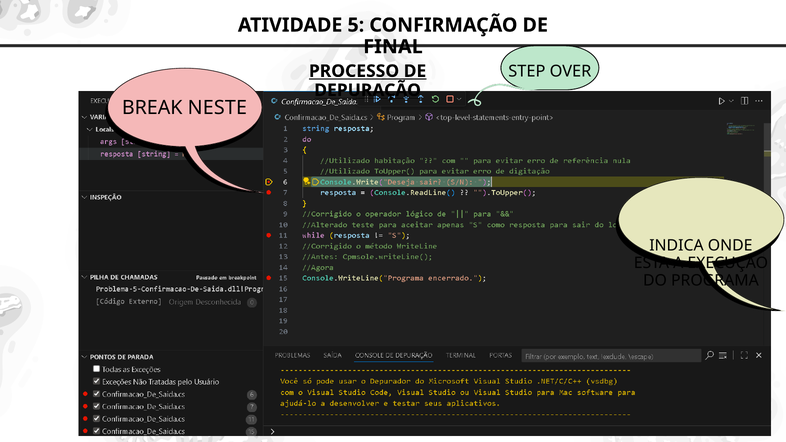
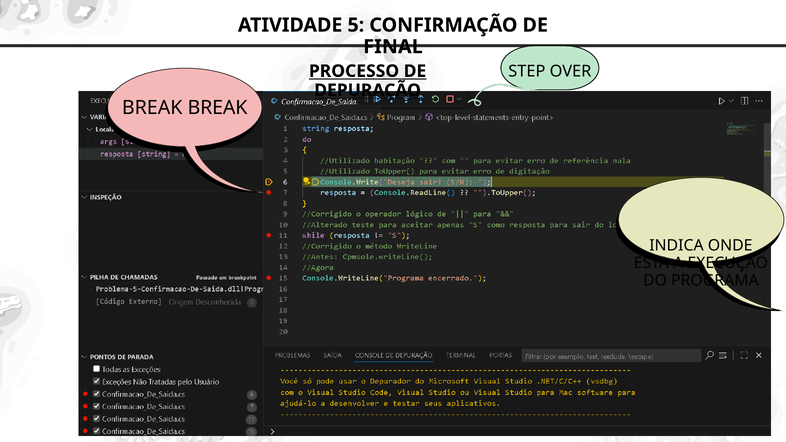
BREAK NESTE: NESTE -> BREAK
